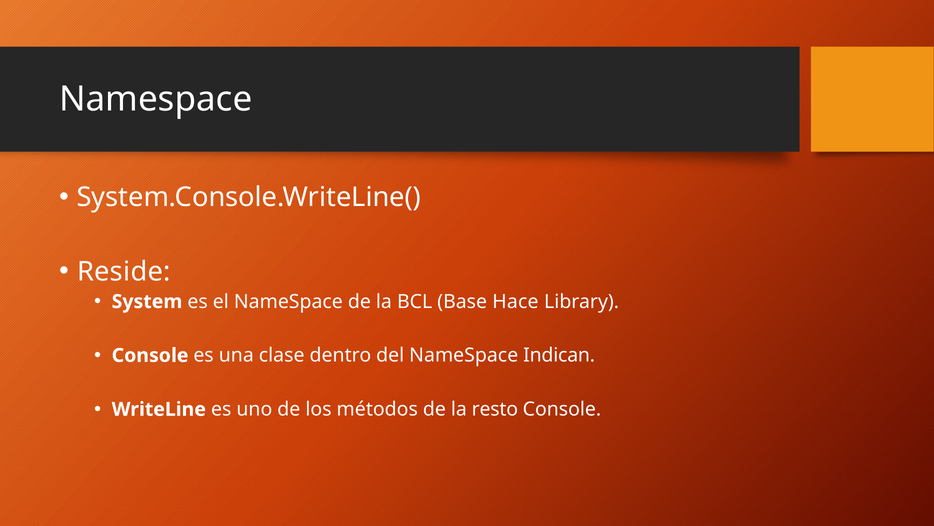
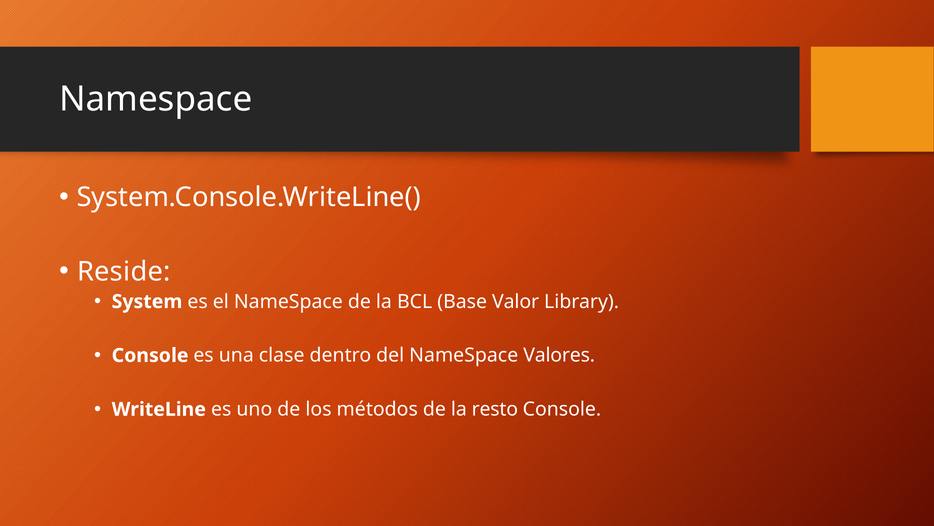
Hace: Hace -> Valor
Indican: Indican -> Valores
